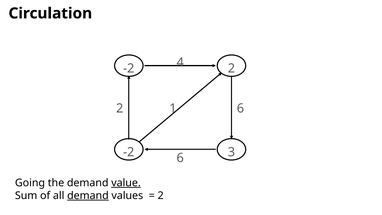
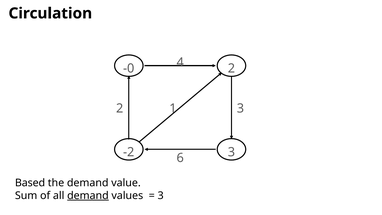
-2 at (129, 68): -2 -> -0
1 6: 6 -> 3
Going: Going -> Based
value underline: present -> none
2 at (161, 195): 2 -> 3
